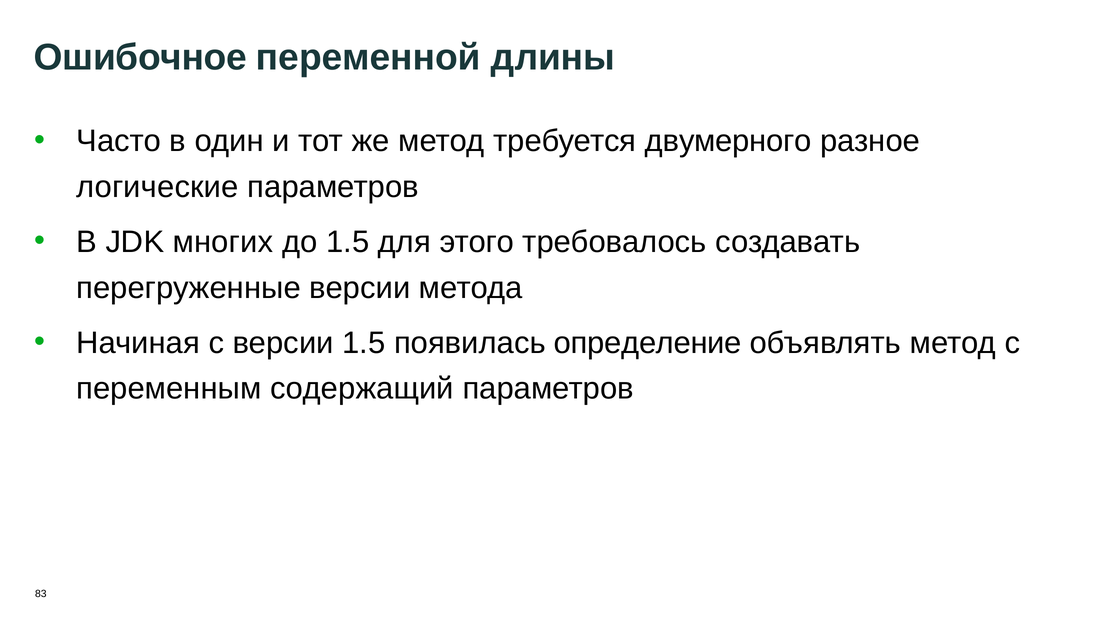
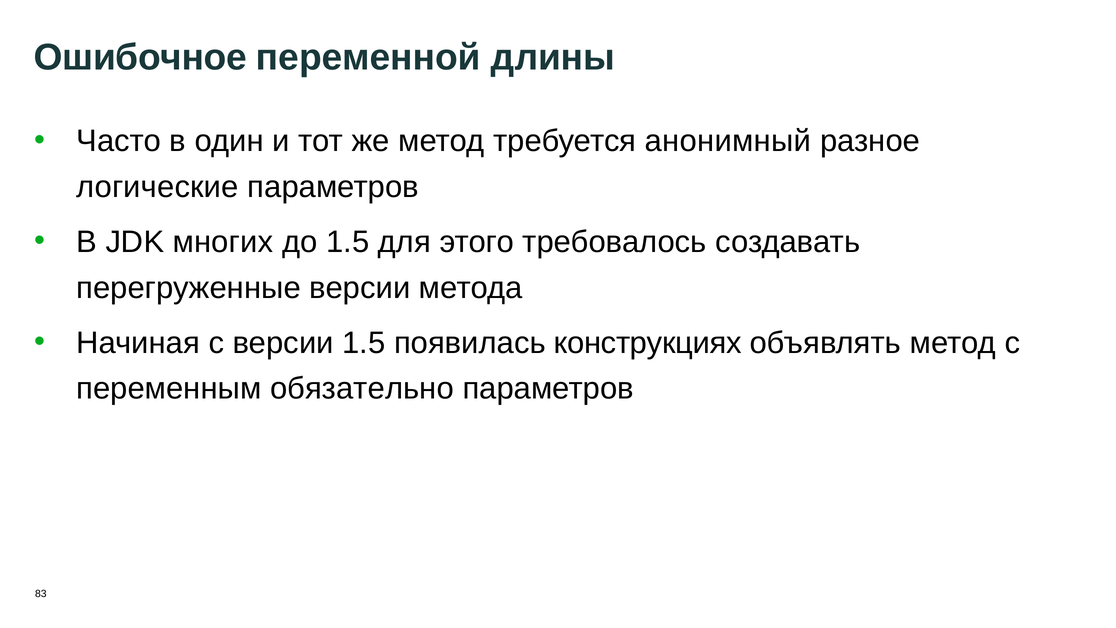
двумерного: двумерного -> анонимный
определение: определение -> конструкциях
содержащий: содержащий -> обязательно
